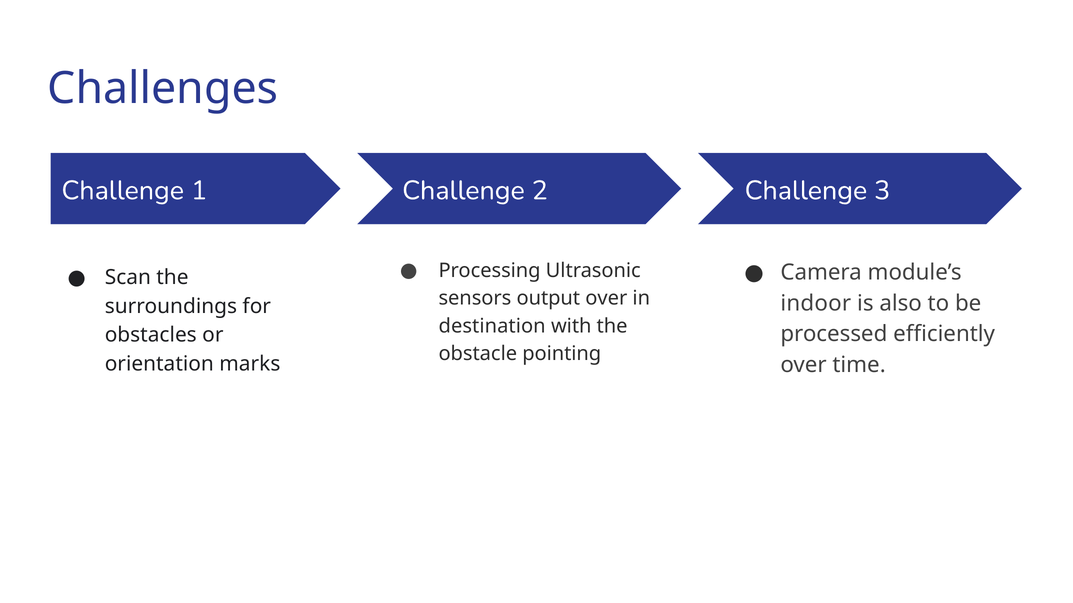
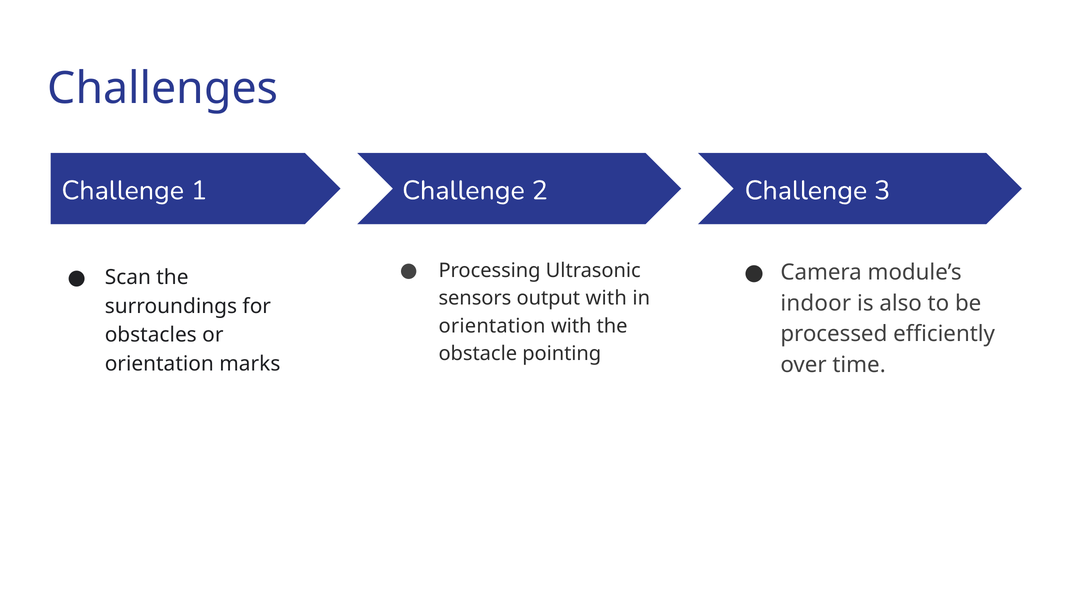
output over: over -> with
destination at (492, 326): destination -> orientation
